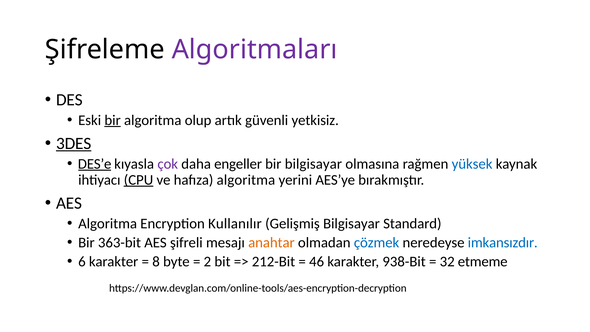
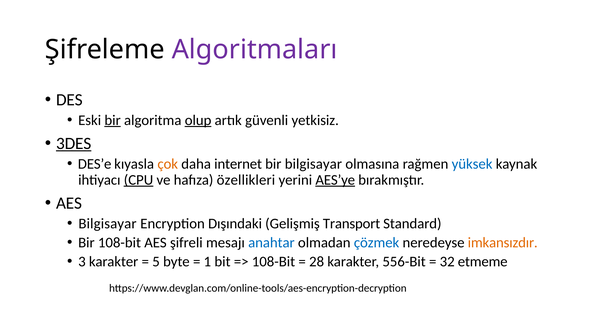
olup underline: none -> present
DES’e underline: present -> none
çok colour: purple -> orange
engeller: engeller -> internet
hafıza algoritma: algoritma -> özellikleri
AES’ye underline: none -> present
Algoritma at (108, 223): Algoritma -> Bilgisayar
Kullanılır: Kullanılır -> Dışındaki
Gelişmiş Bilgisayar: Bilgisayar -> Transport
Bir 363-bit: 363-bit -> 108-bit
anahtar colour: orange -> blue
imkansızdır colour: blue -> orange
6: 6 -> 3
8: 8 -> 5
2: 2 -> 1
212-Bit at (274, 261): 212-Bit -> 108-Bit
46: 46 -> 28
938-Bit: 938-Bit -> 556-Bit
